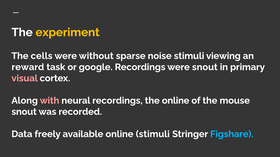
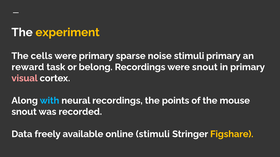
were without: without -> primary
stimuli viewing: viewing -> primary
google: google -> belong
with colour: pink -> light blue
the online: online -> points
Figshare colour: light blue -> yellow
